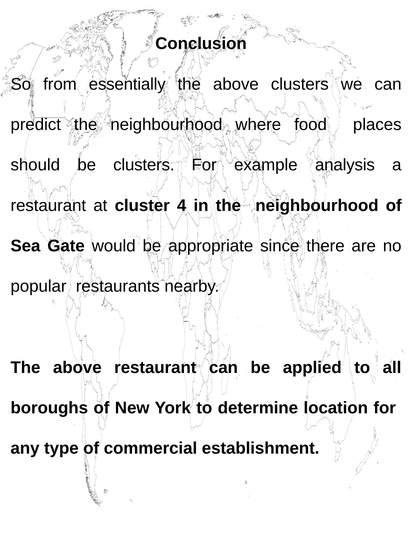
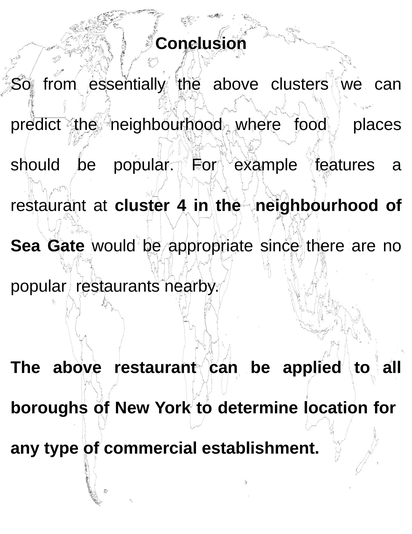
be clusters: clusters -> popular
analysis: analysis -> features
